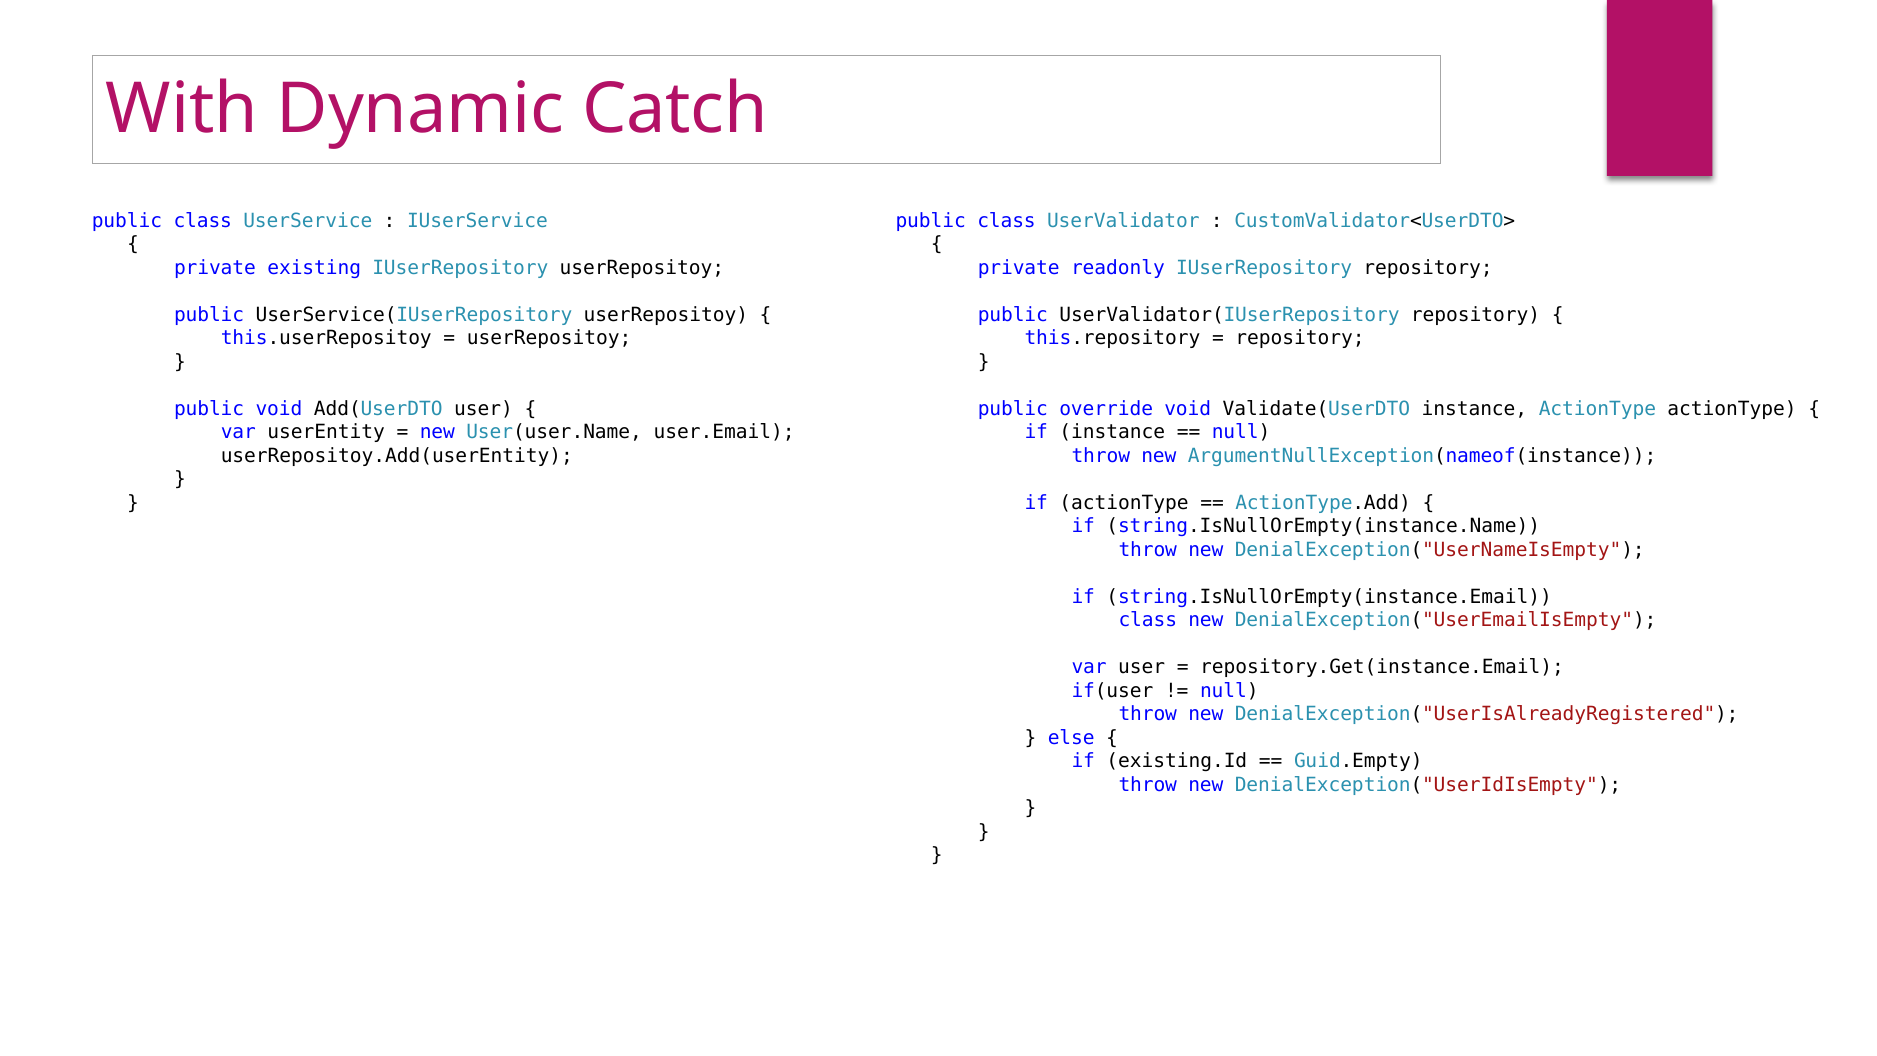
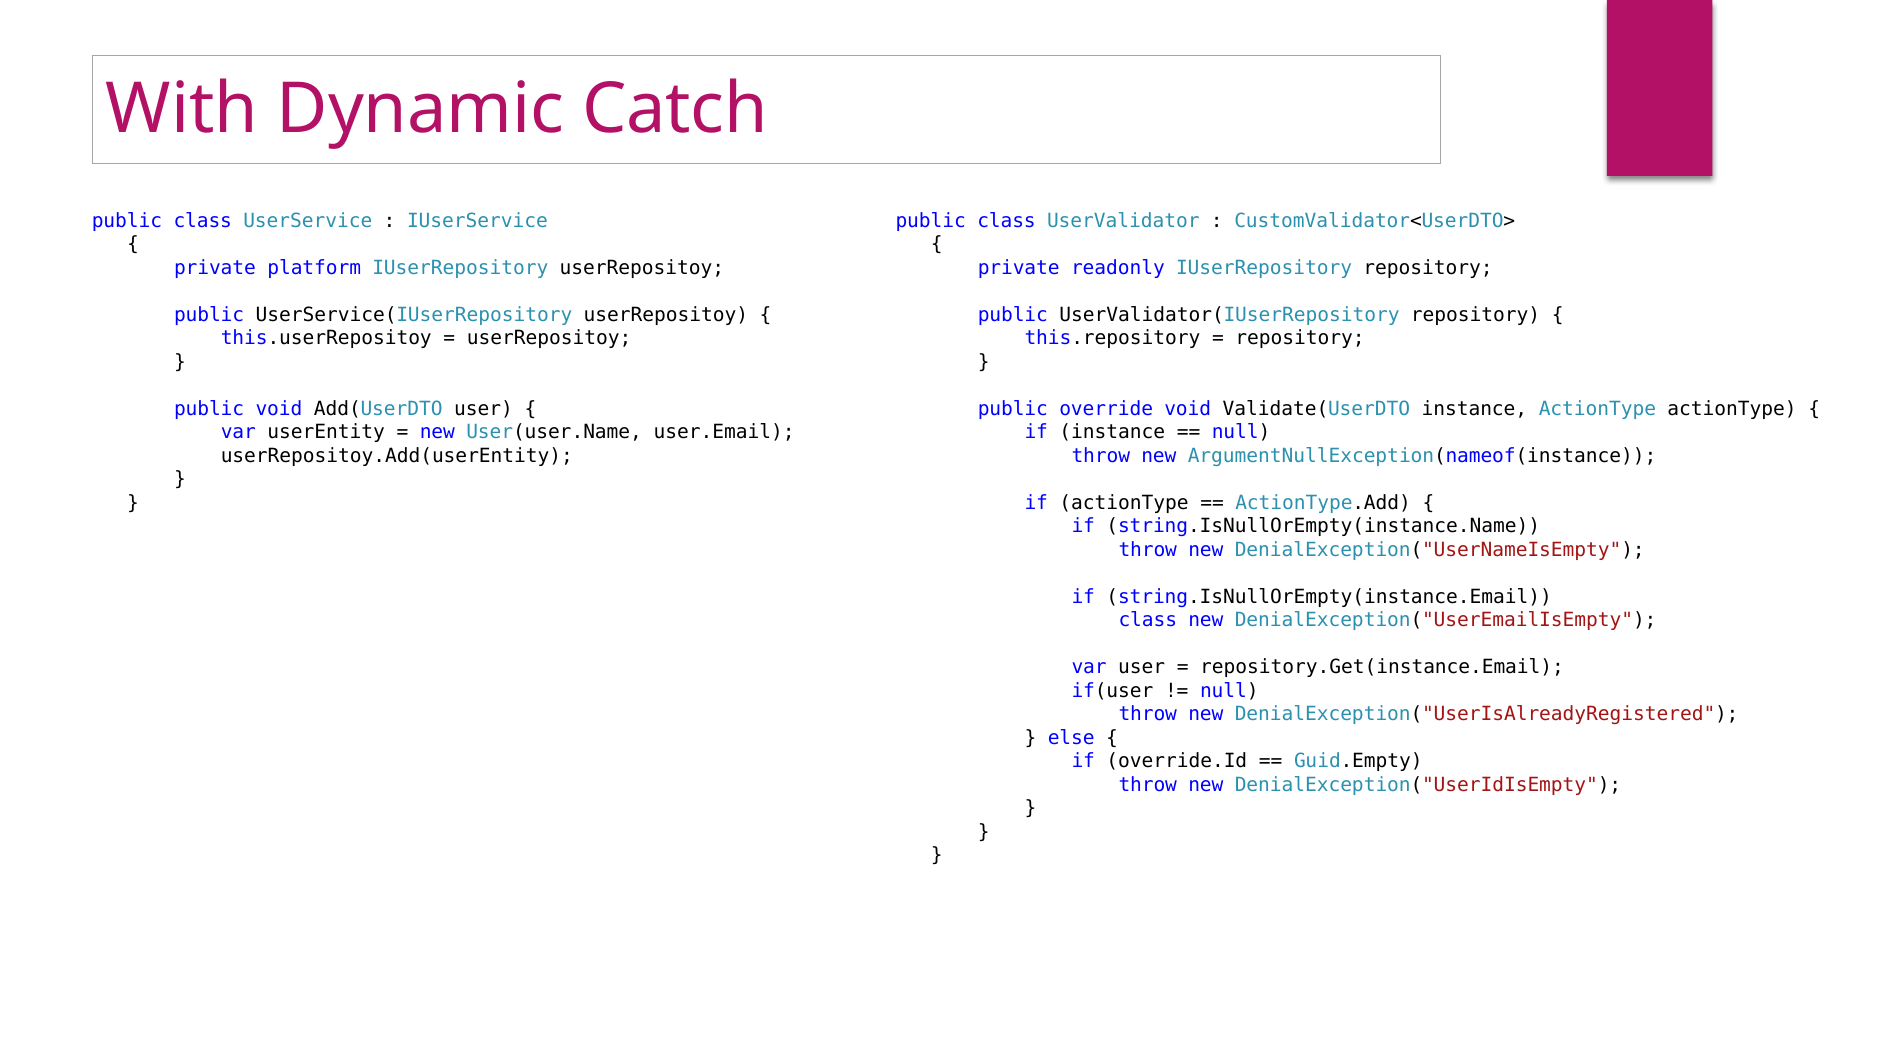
existing: existing -> platform
existing.Id: existing.Id -> override.Id
